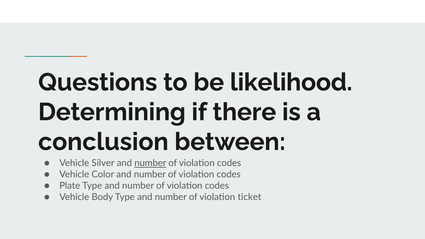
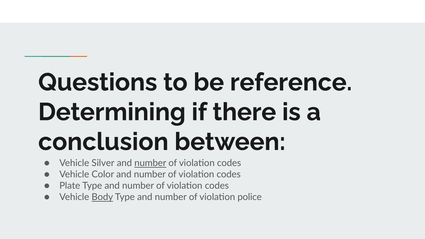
likelihood: likelihood -> reference
Body underline: none -> present
ticket: ticket -> police
